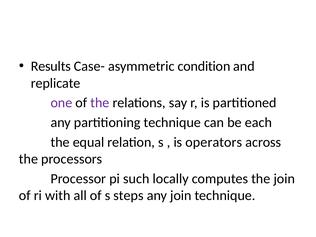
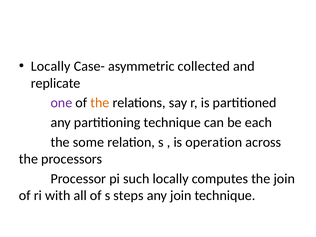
Results at (51, 66): Results -> Locally
condition: condition -> collected
the at (100, 103) colour: purple -> orange
equal: equal -> some
operators: operators -> operation
